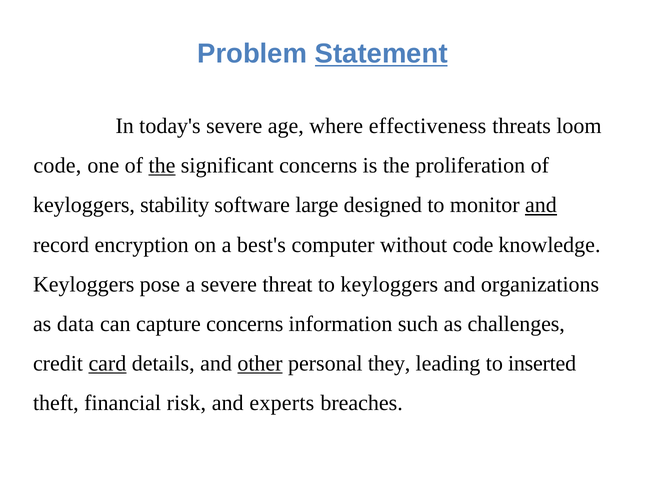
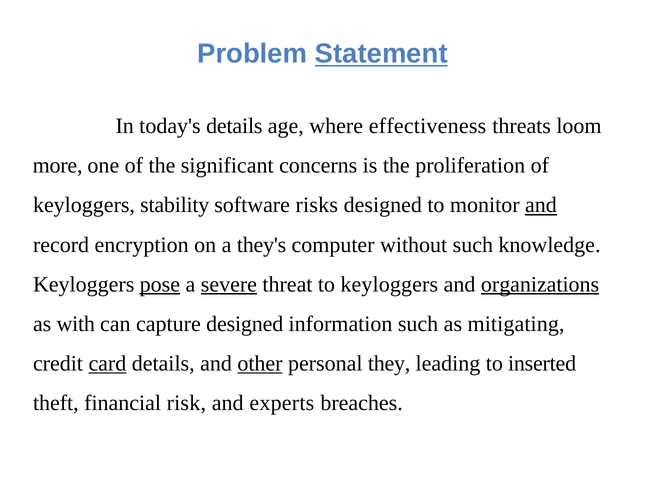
today's severe: severe -> details
code at (57, 166): code -> more
the at (162, 166) underline: present -> none
large: large -> risks
best's: best's -> they's
without code: code -> such
pose underline: none -> present
severe at (229, 284) underline: none -> present
organizations underline: none -> present
data: data -> with
capture concerns: concerns -> designed
challenges: challenges -> mitigating
